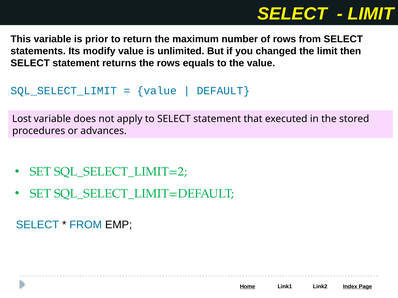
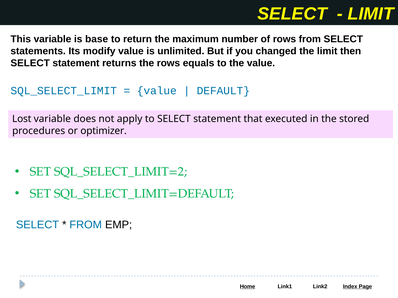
prior: prior -> base
advances: advances -> optimizer
